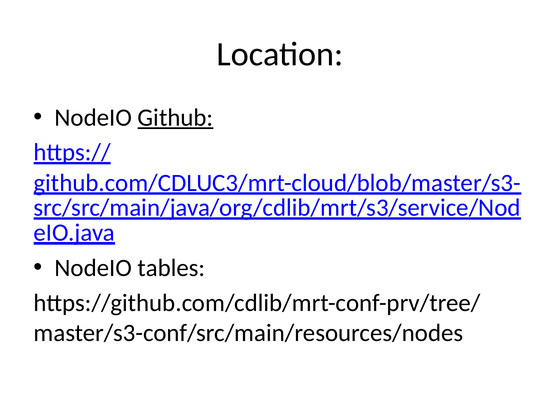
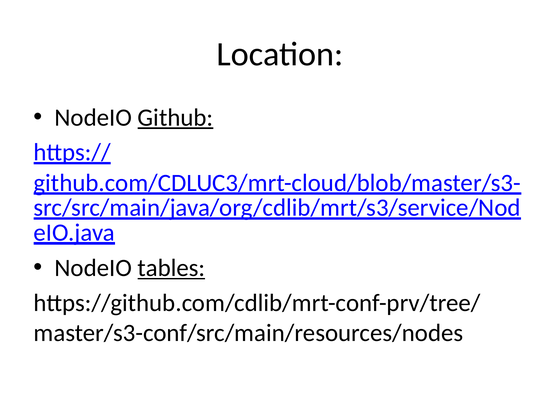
tables underline: none -> present
